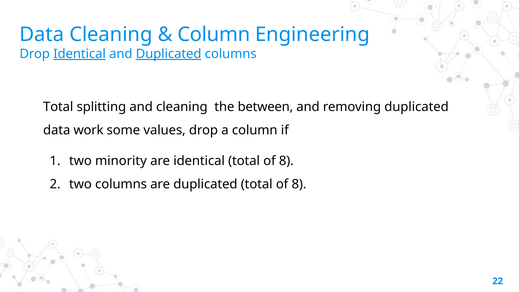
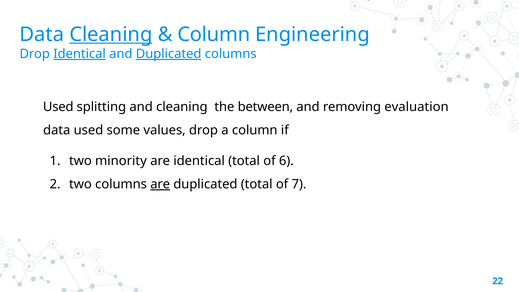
Cleaning at (111, 35) underline: none -> present
Total at (58, 107): Total -> Used
removing duplicated: duplicated -> evaluation
data work: work -> used
identical total of 8: 8 -> 6
are at (160, 184) underline: none -> present
duplicated total of 8: 8 -> 7
